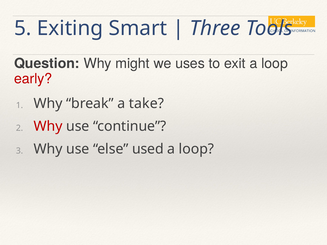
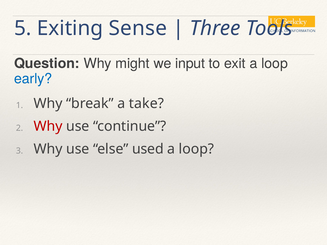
Smart: Smart -> Sense
uses: uses -> input
early colour: red -> blue
